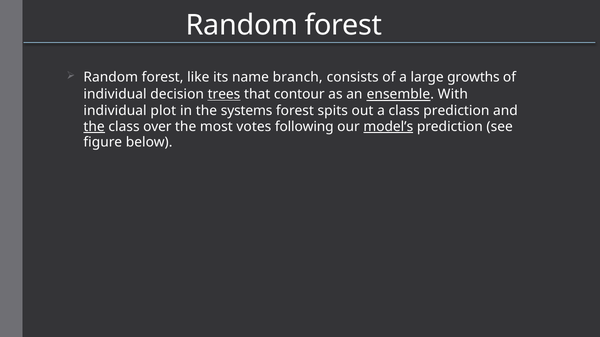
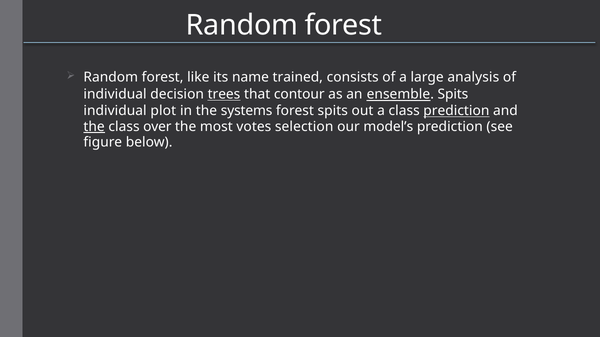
branch: branch -> trained
growths: growths -> analysis
ensemble With: With -> Spits
prediction at (456, 111) underline: none -> present
following: following -> selection
model’s underline: present -> none
